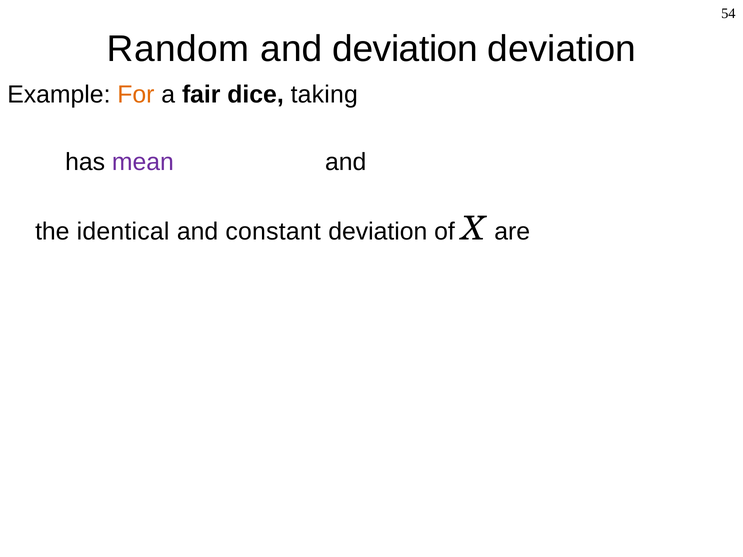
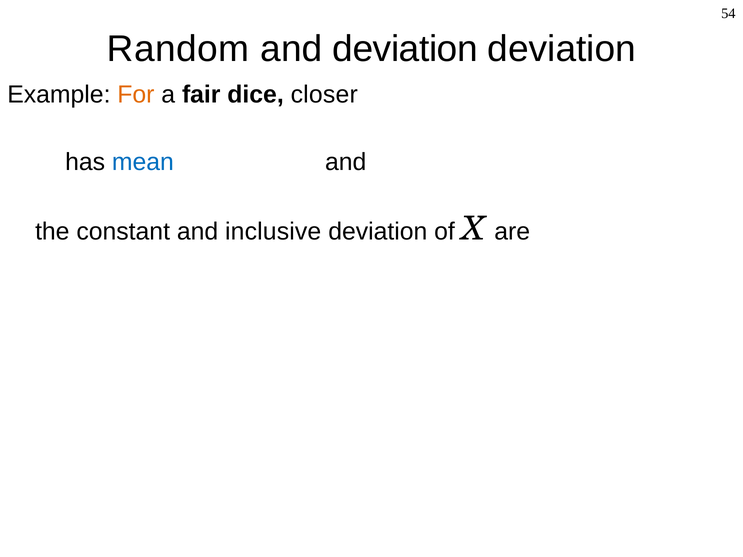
taking: taking -> closer
mean colour: purple -> blue
identical: identical -> constant
constant: constant -> inclusive
